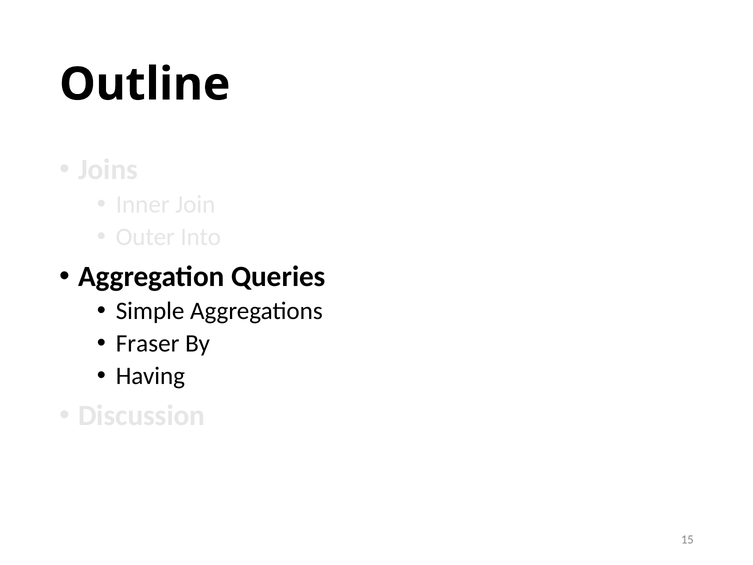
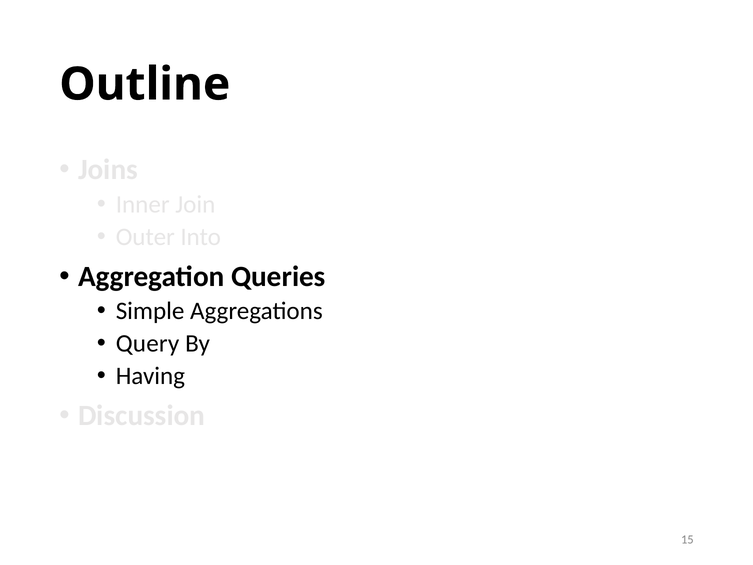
Fraser: Fraser -> Query
